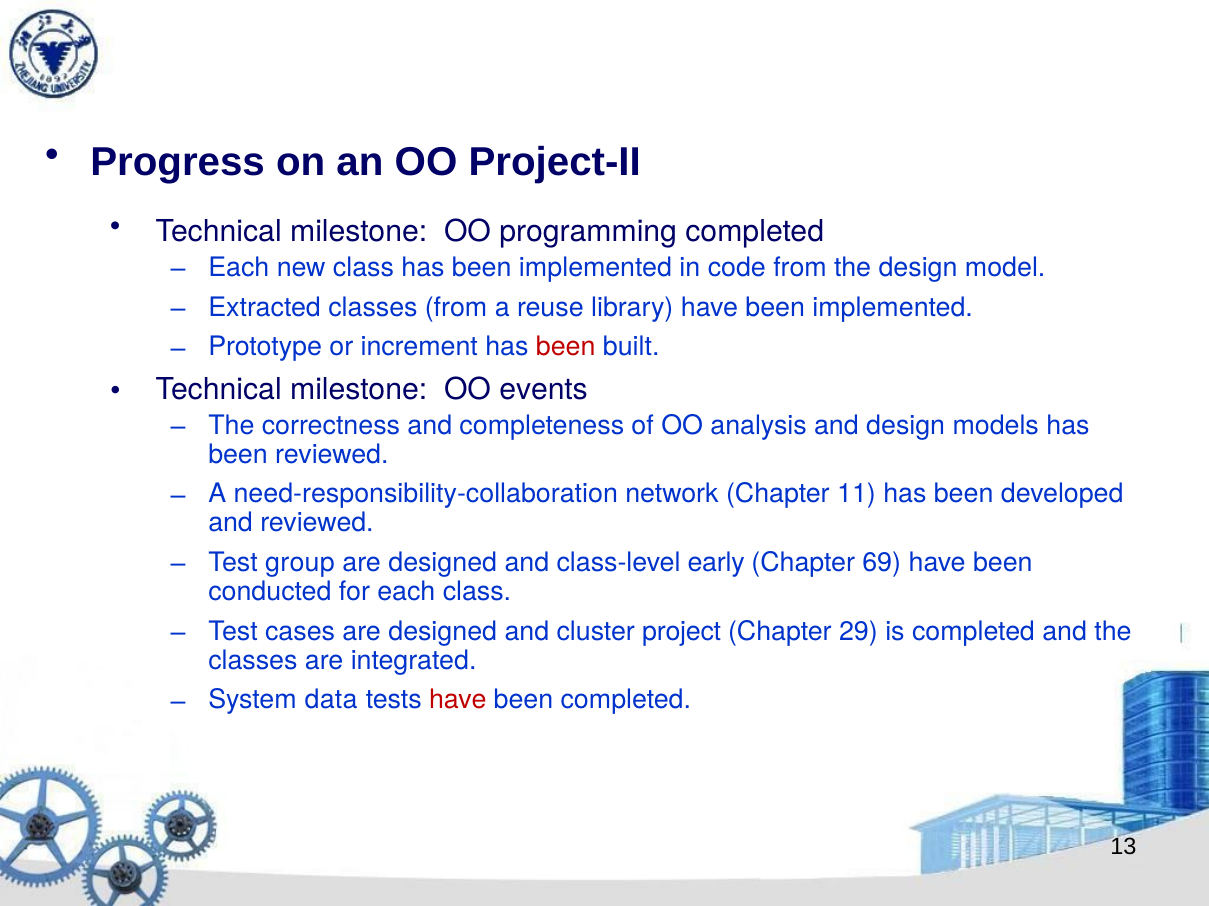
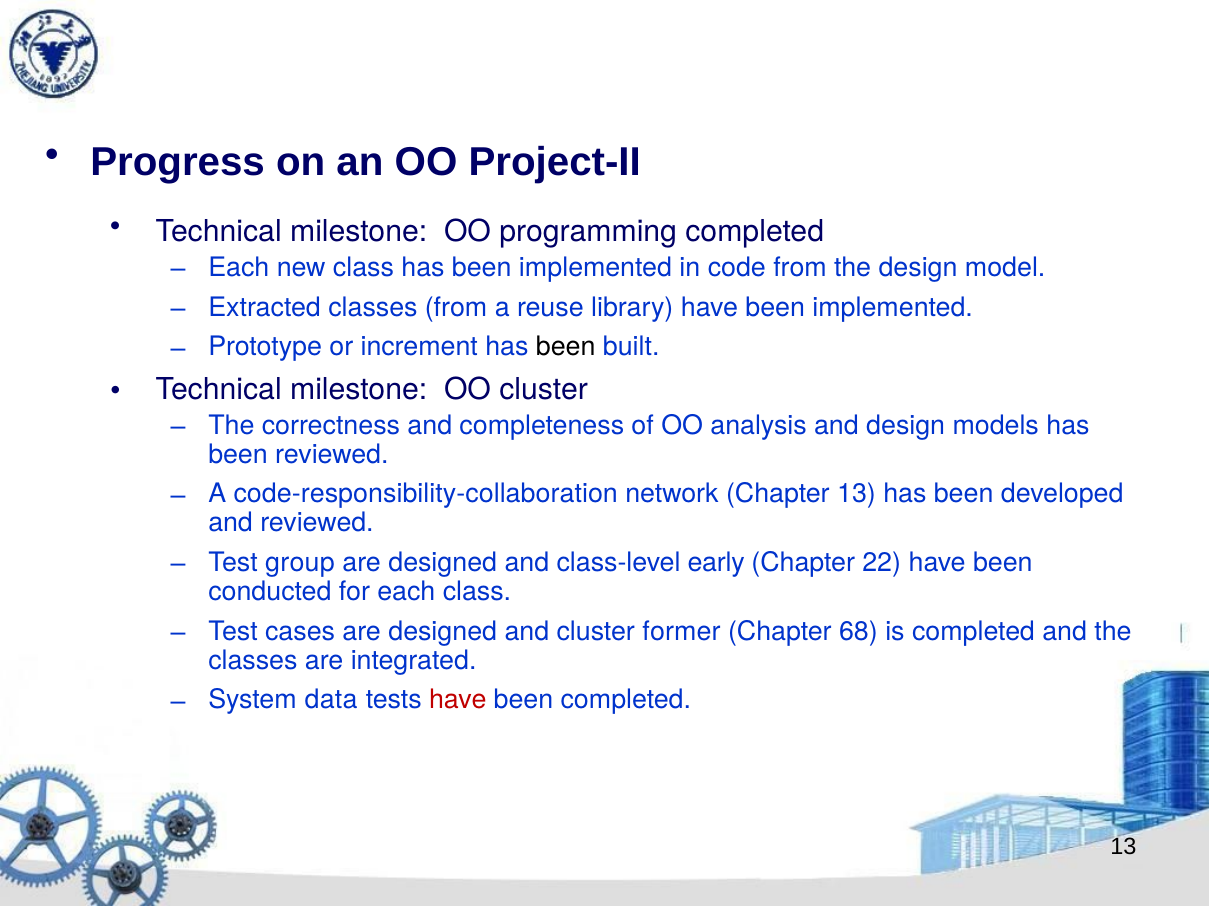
been at (566, 347) colour: red -> black
OO events: events -> cluster
need-responsibility-collaboration: need-responsibility-collaboration -> code-responsibility-collaboration
Chapter 11: 11 -> 13
69: 69 -> 22
project: project -> former
29: 29 -> 68
